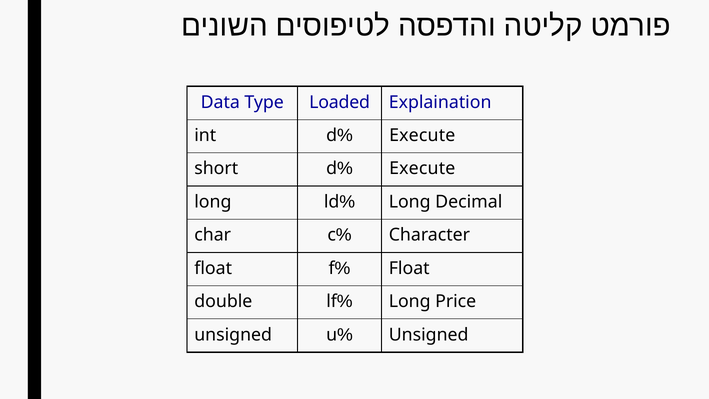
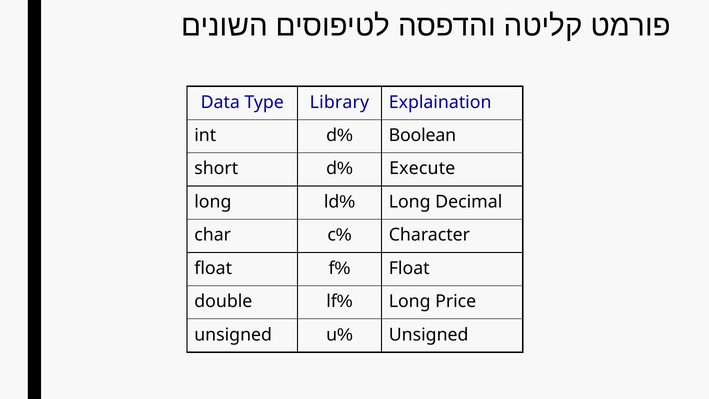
Loaded: Loaded -> Library
Execute at (422, 135): Execute -> Boolean
